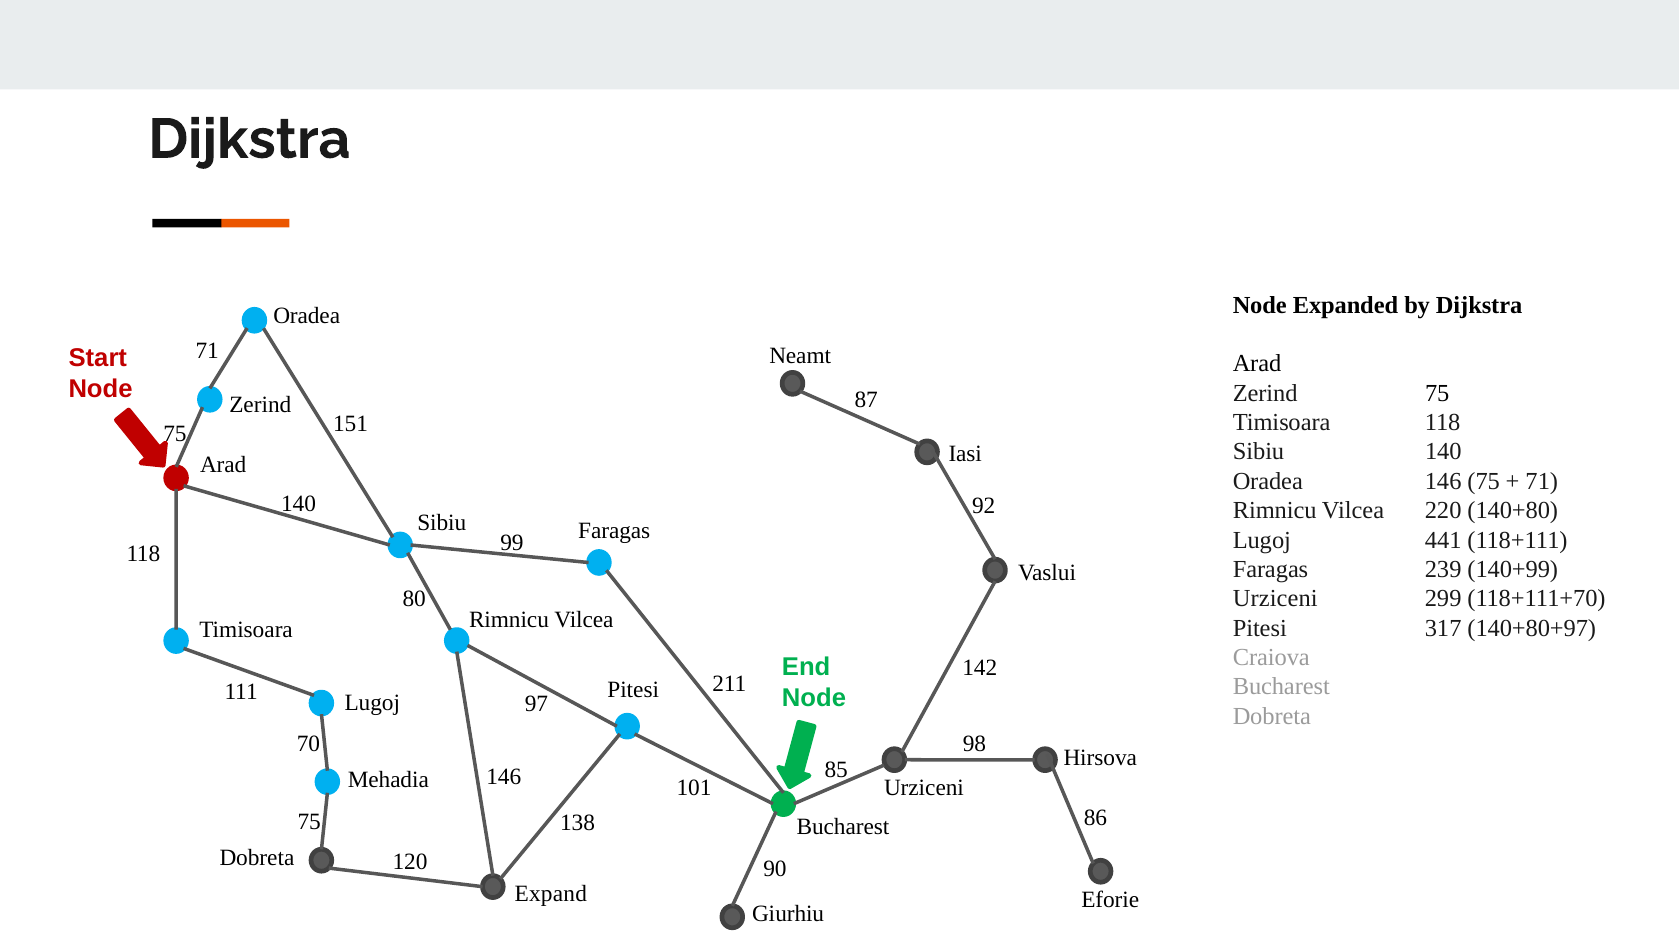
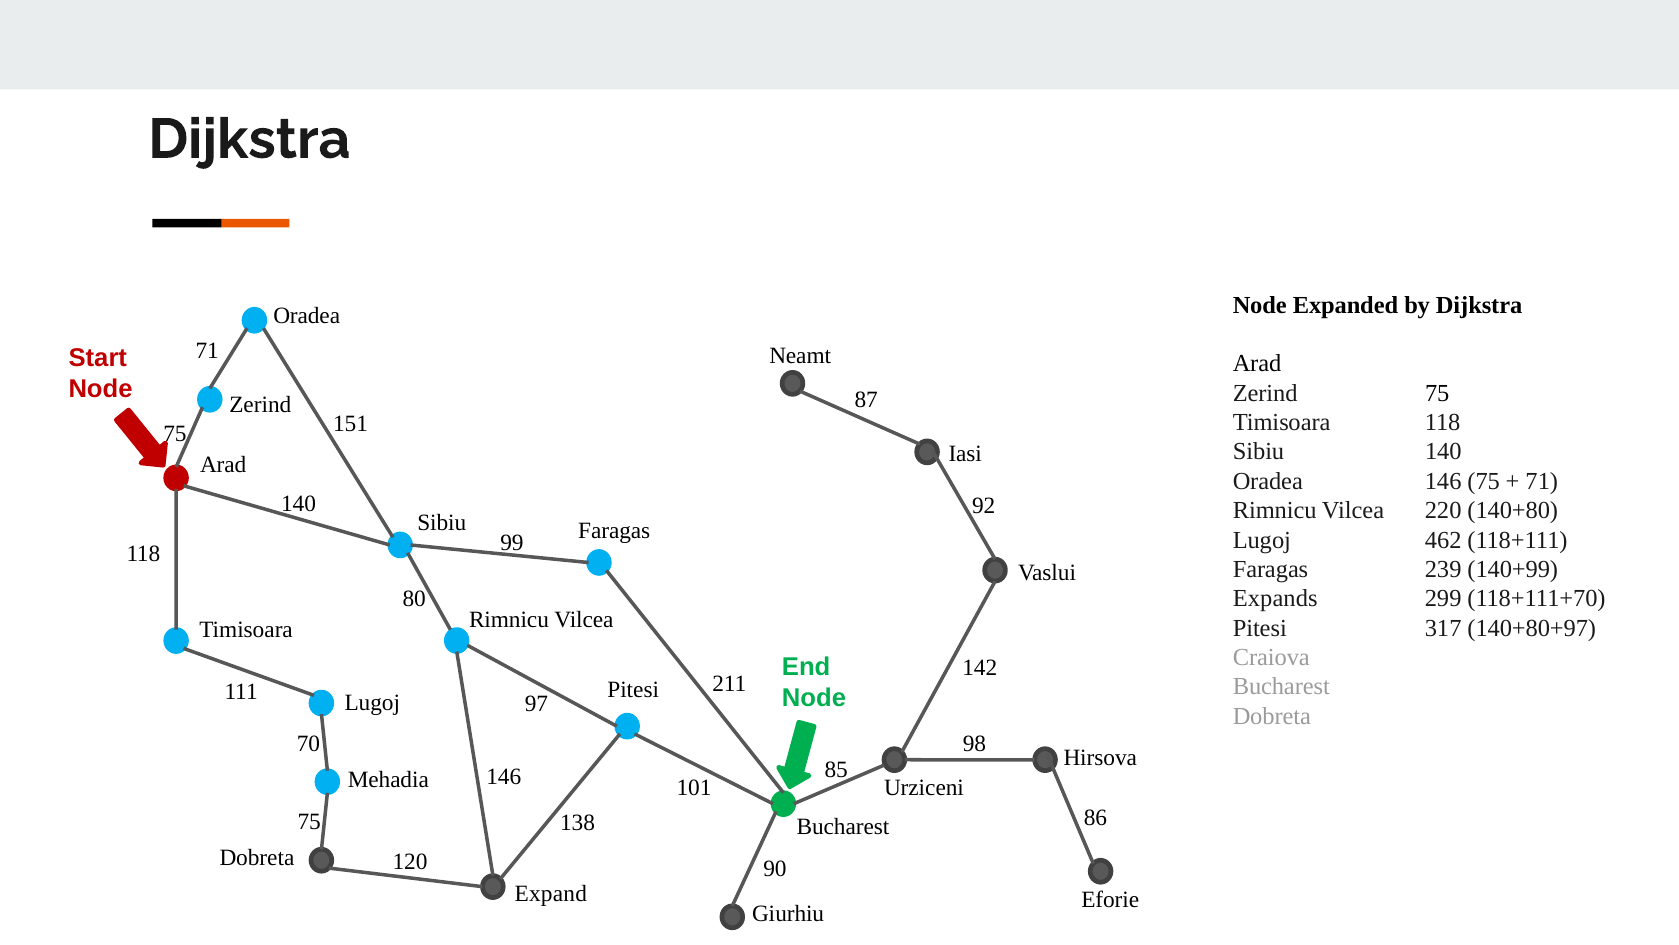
441: 441 -> 462
Urziceni at (1275, 598): Urziceni -> Expands
